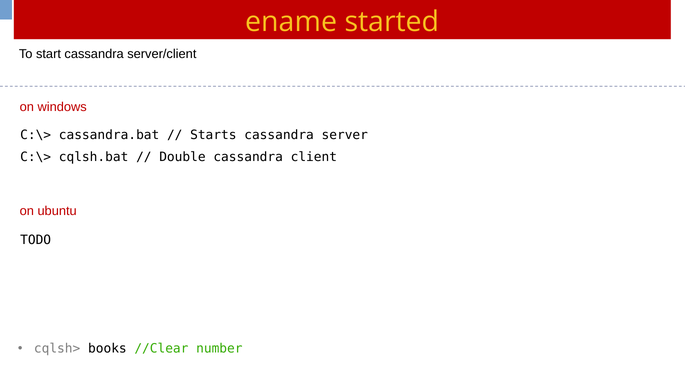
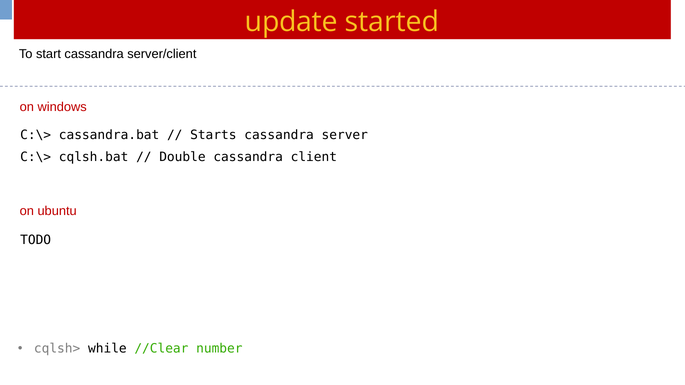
ename: ename -> update
books: books -> while
